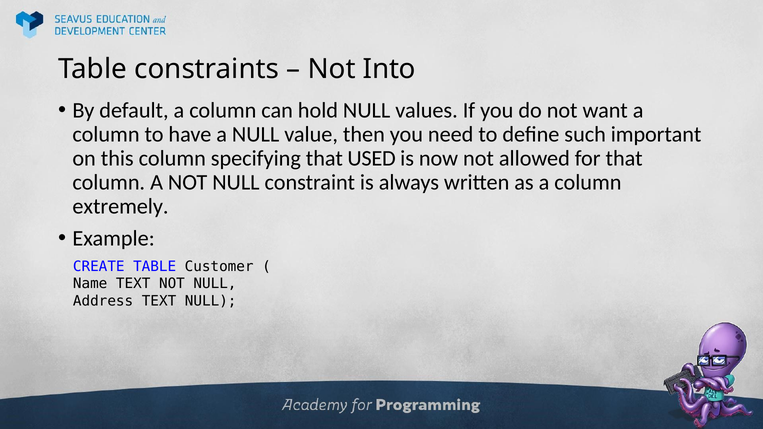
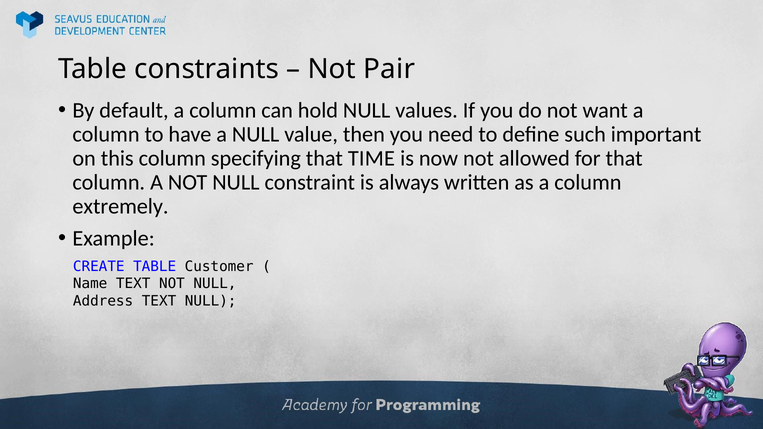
Into: Into -> Pair
USED: USED -> TIME
